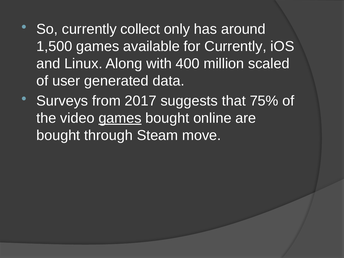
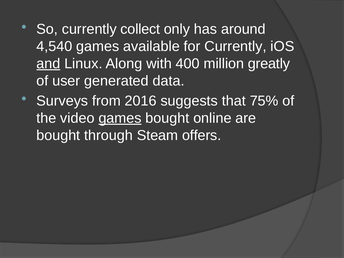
1,500: 1,500 -> 4,540
and underline: none -> present
scaled: scaled -> greatly
2017: 2017 -> 2016
move: move -> offers
